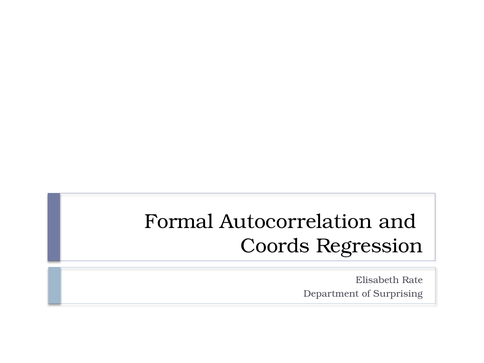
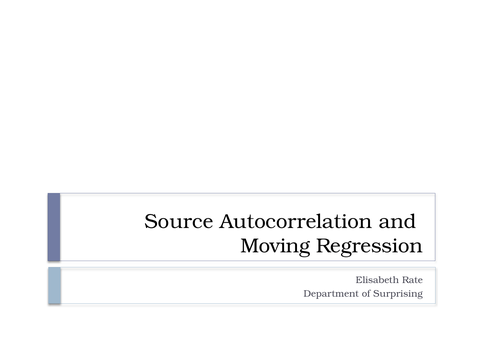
Formal: Formal -> Source
Coords: Coords -> Moving
